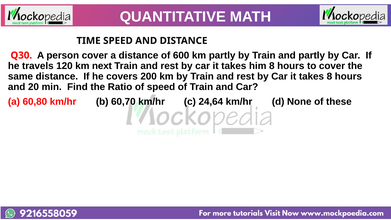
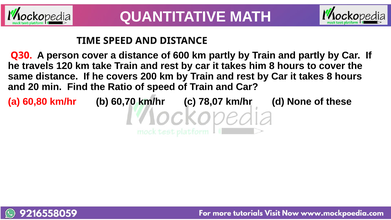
next: next -> take
24,64: 24,64 -> 78,07
